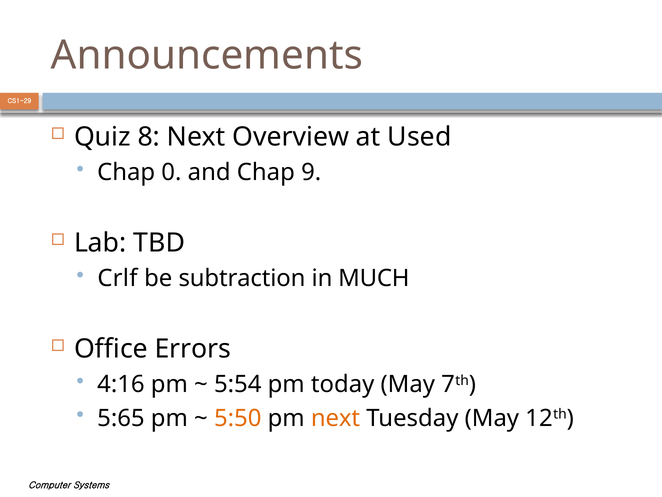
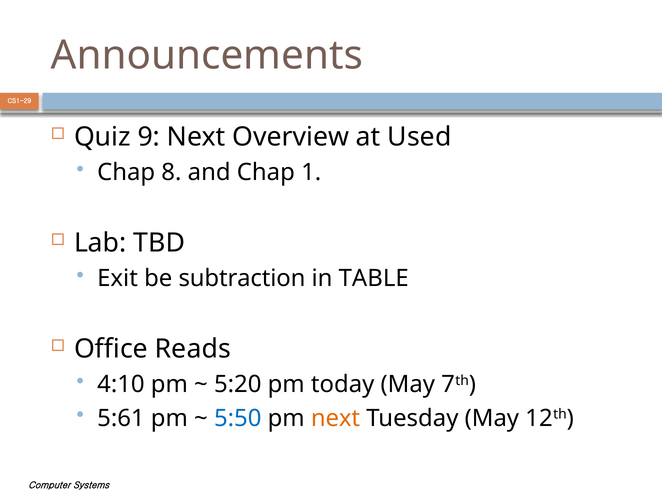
8: 8 -> 9
0: 0 -> 8
9: 9 -> 1
Crlf: Crlf -> Exit
MUCH: MUCH -> TABLE
Errors: Errors -> Reads
4:16: 4:16 -> 4:10
5:54: 5:54 -> 5:20
5:65: 5:65 -> 5:61
5:50 colour: orange -> blue
